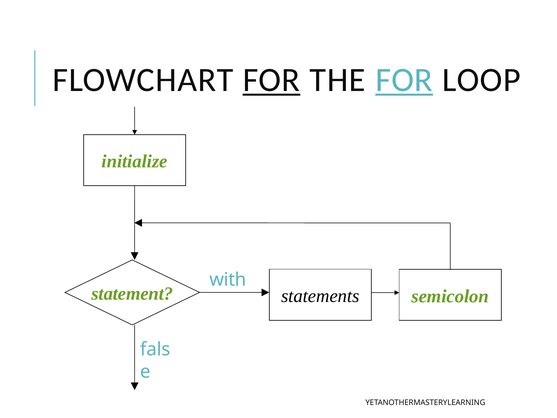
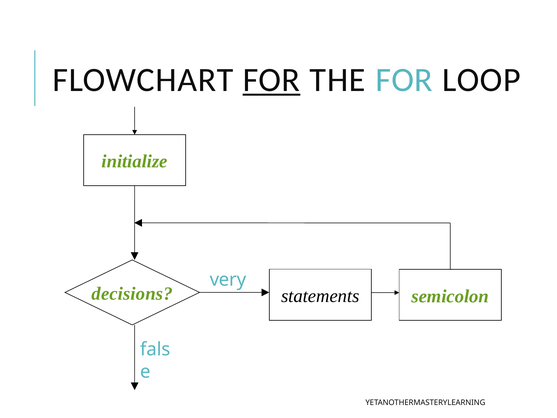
FOR at (404, 80) underline: present -> none
with: with -> very
statement: statement -> decisions
